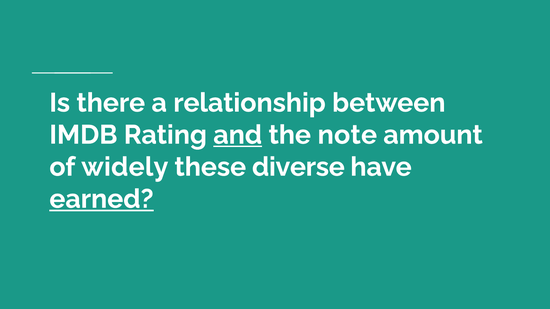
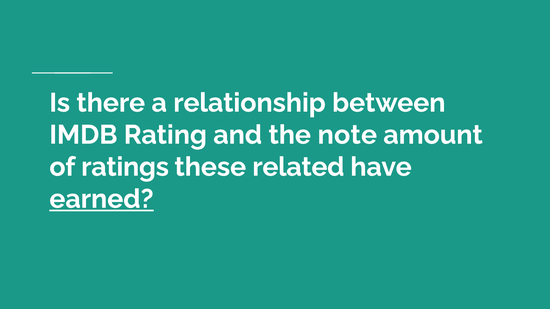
and underline: present -> none
widely: widely -> ratings
diverse: diverse -> related
